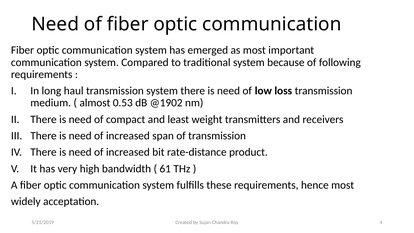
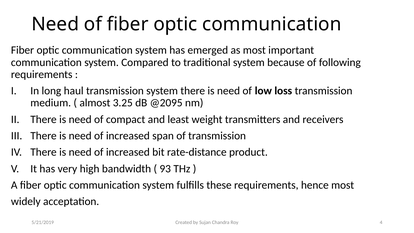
0.53: 0.53 -> 3.25
@1902: @1902 -> @2095
61: 61 -> 93
